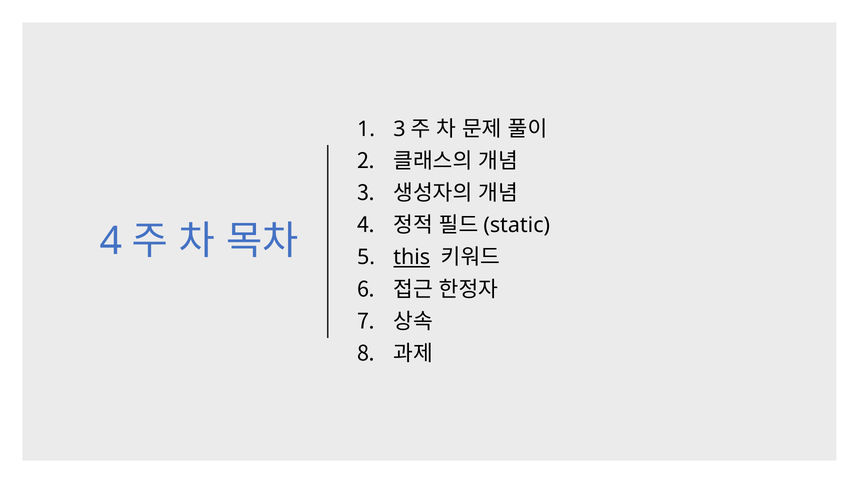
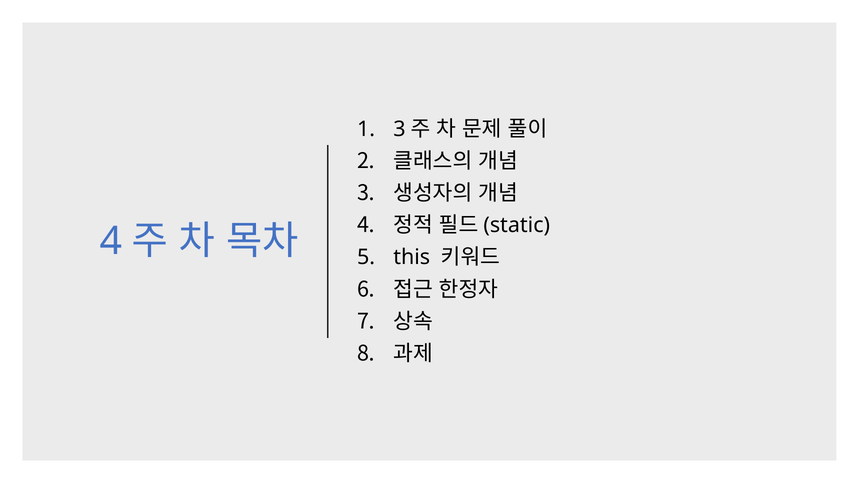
this underline: present -> none
